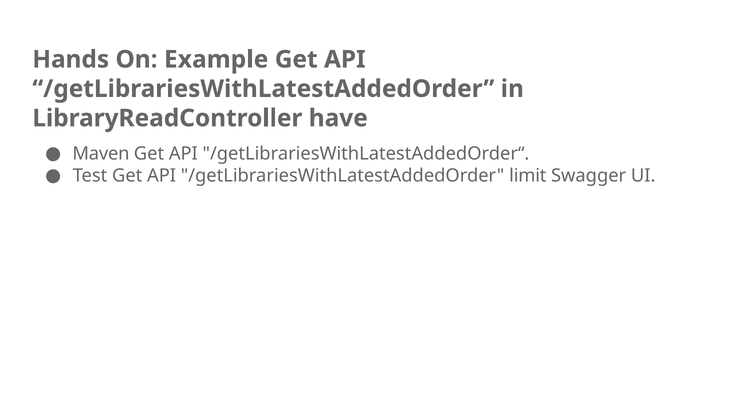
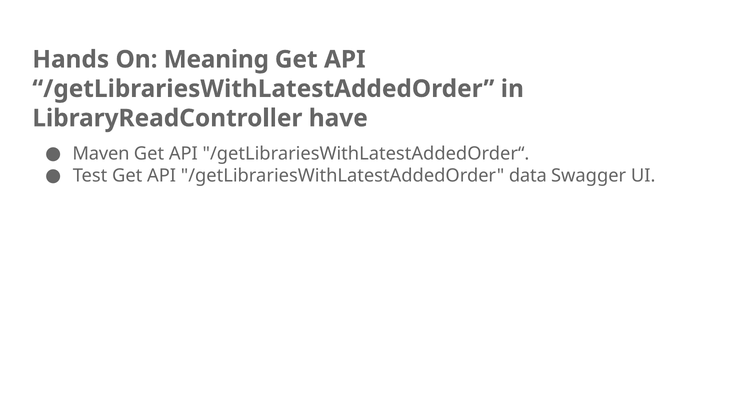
Example: Example -> Meaning
limit: limit -> data
